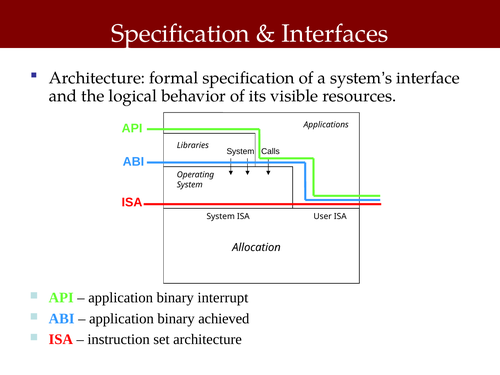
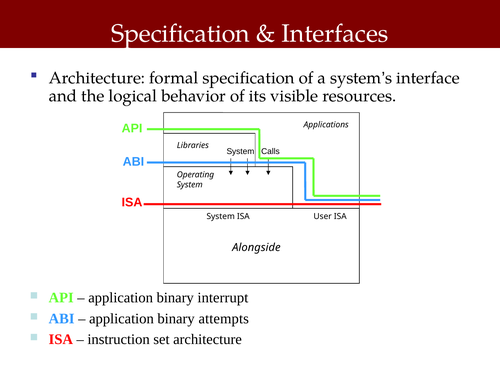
Allocation: Allocation -> Alongside
achieved: achieved -> attempts
